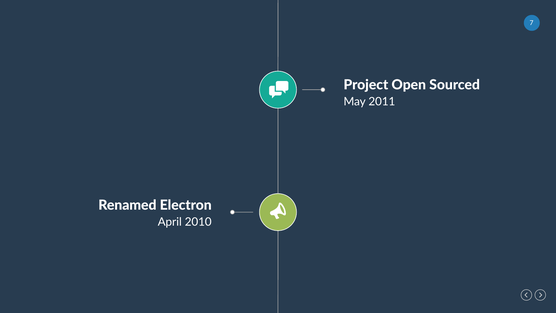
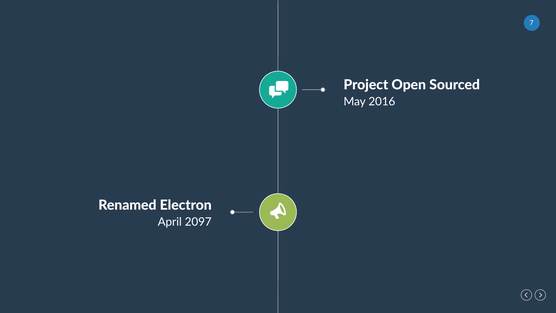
2011: 2011 -> 2016
2010: 2010 -> 2097
